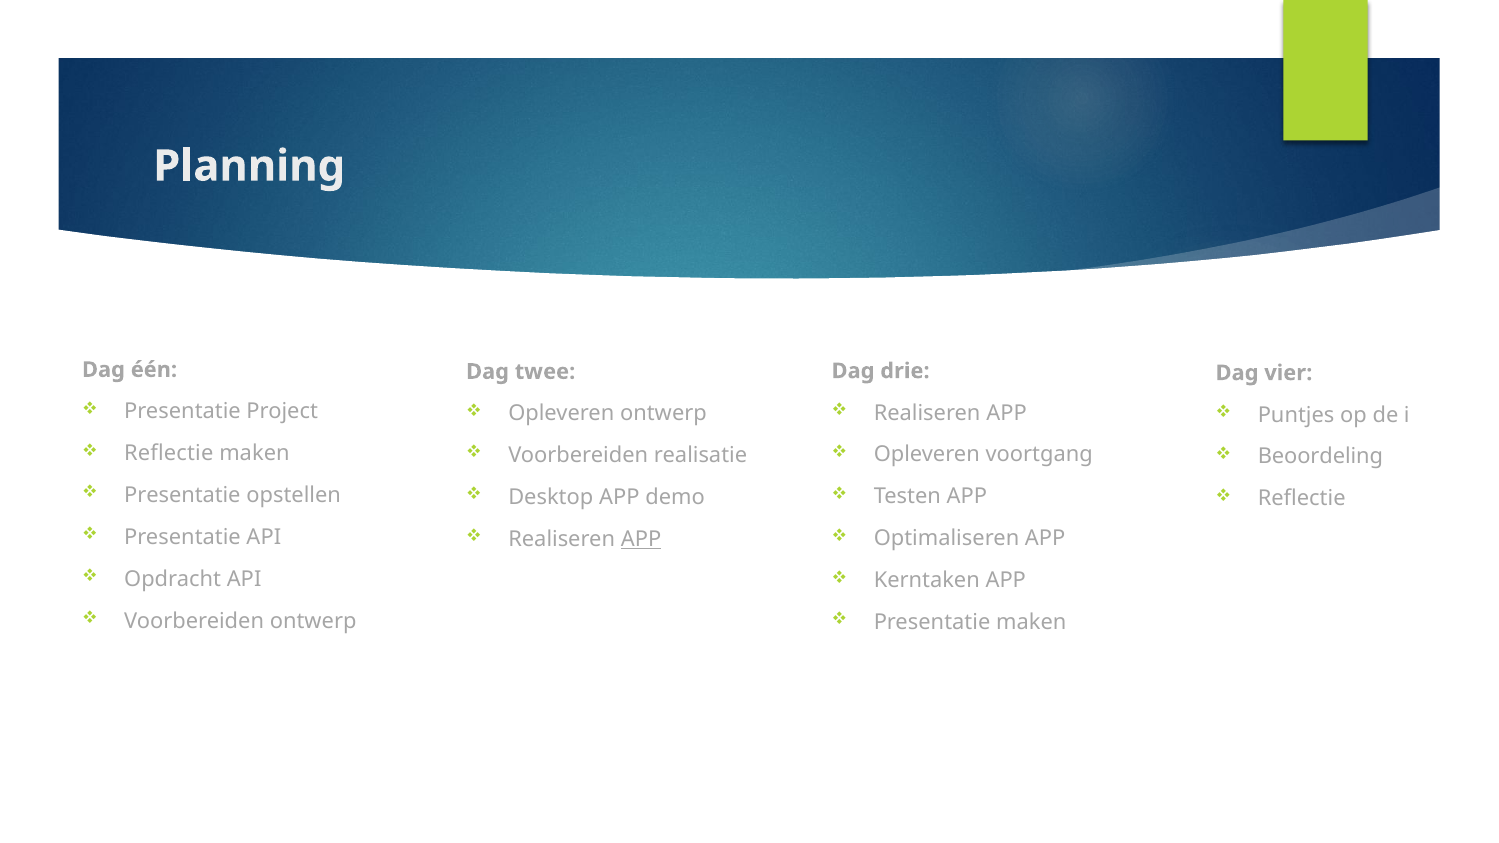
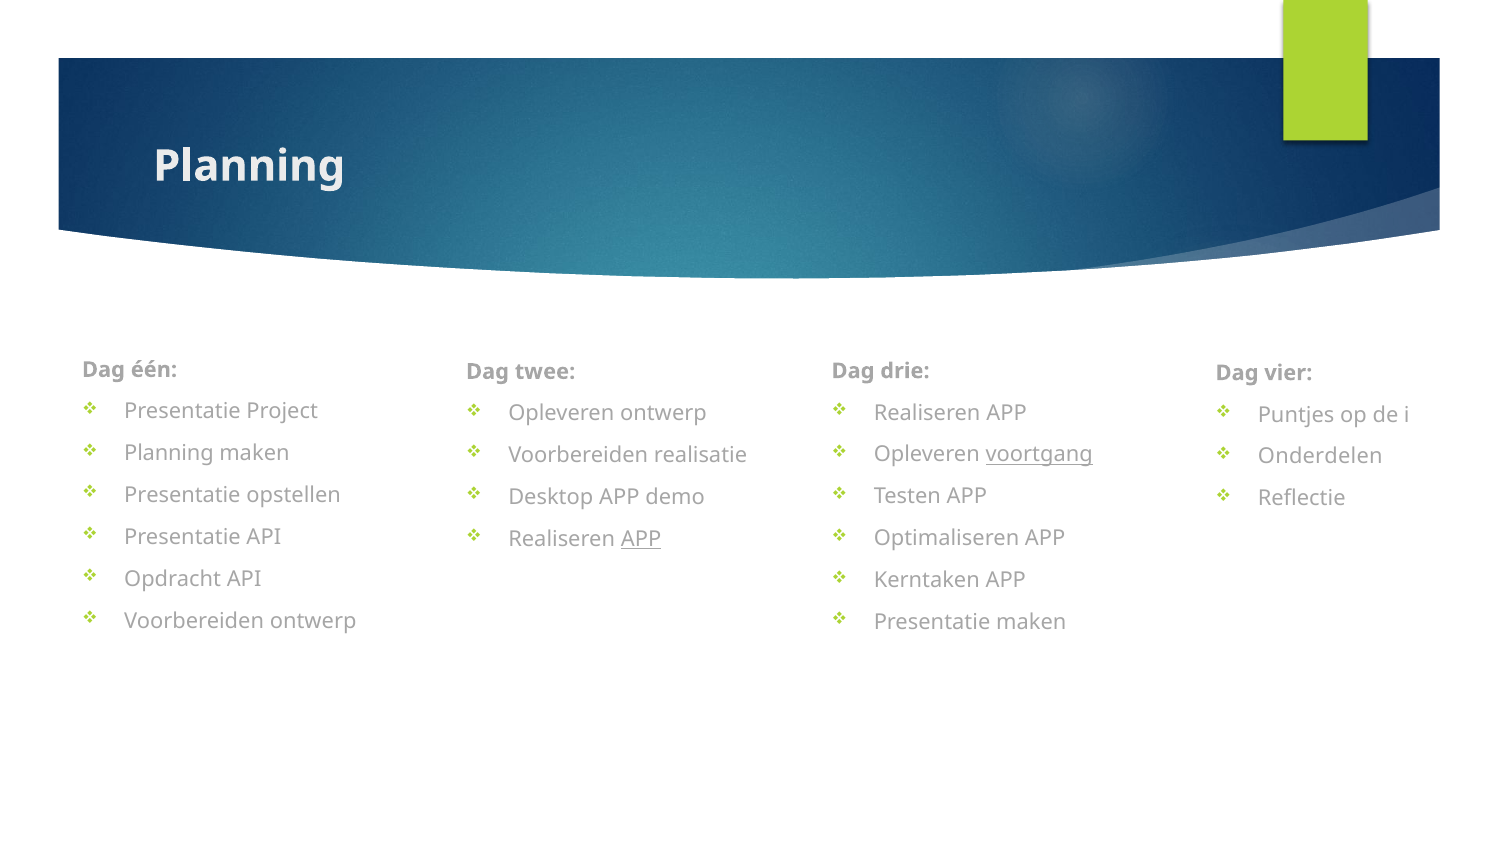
Reflectie at (169, 454): Reflectie -> Planning
voortgang underline: none -> present
Beoordeling: Beoordeling -> Onderdelen
